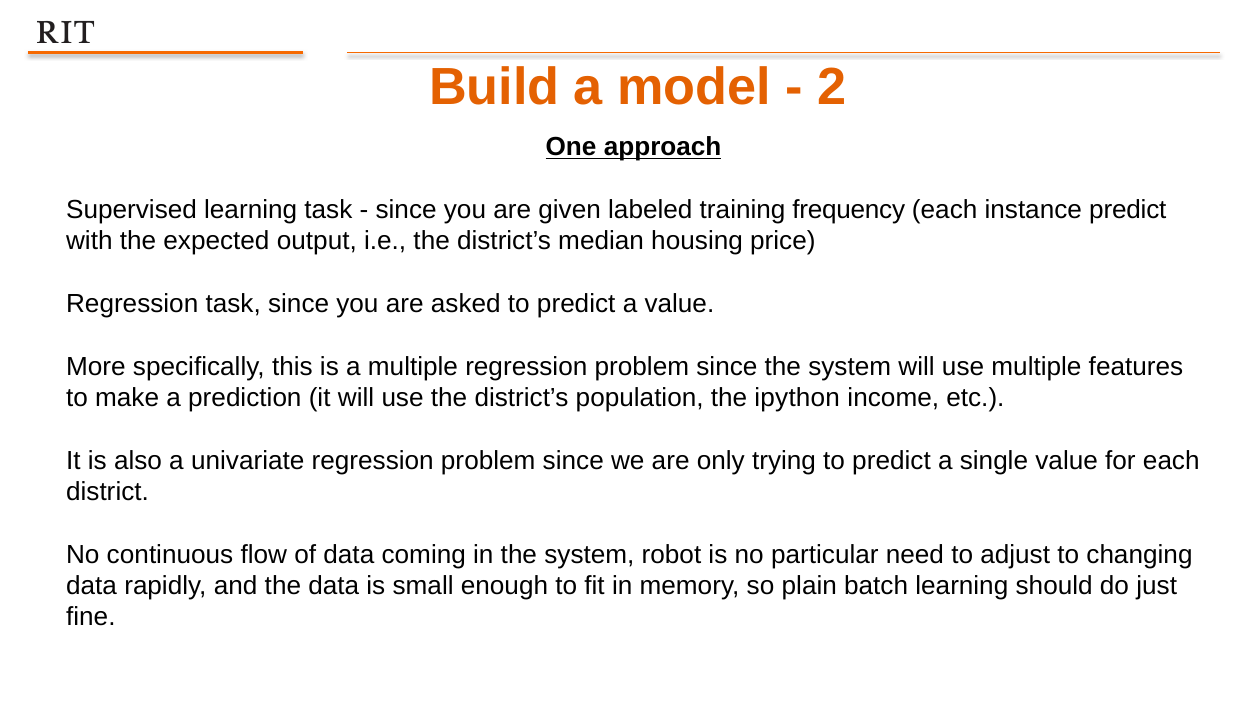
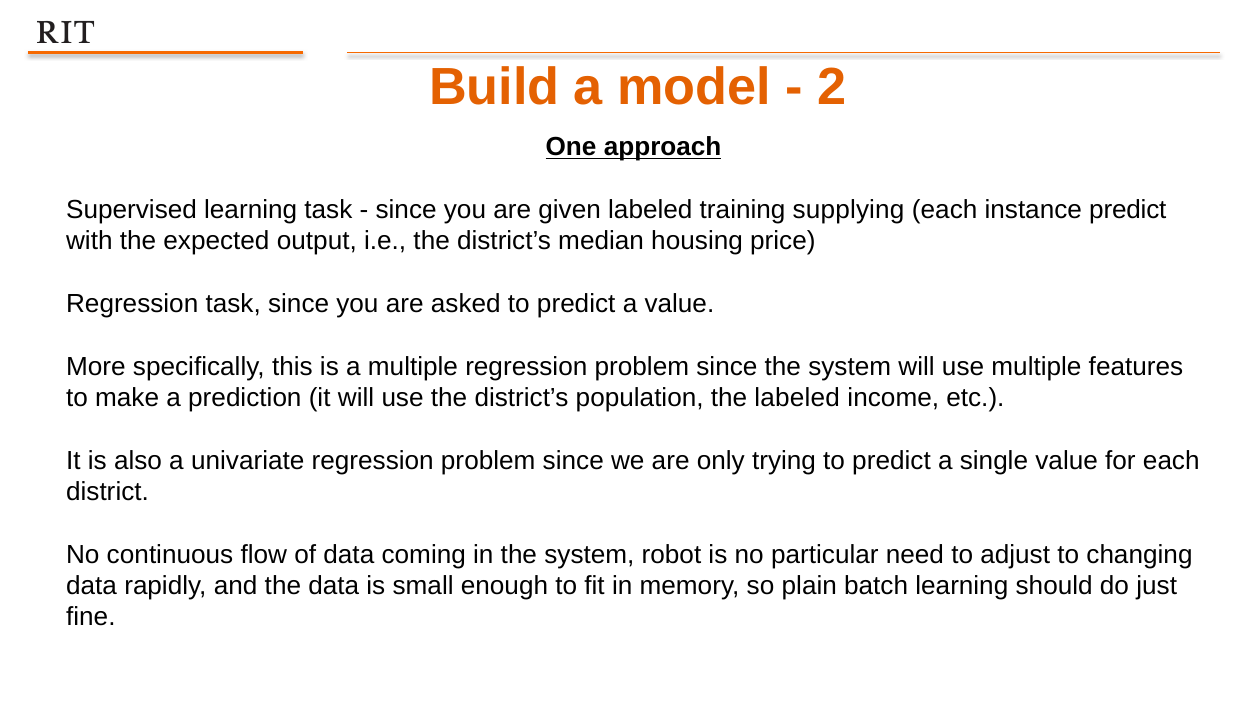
frequency: frequency -> supplying
the ipython: ipython -> labeled
